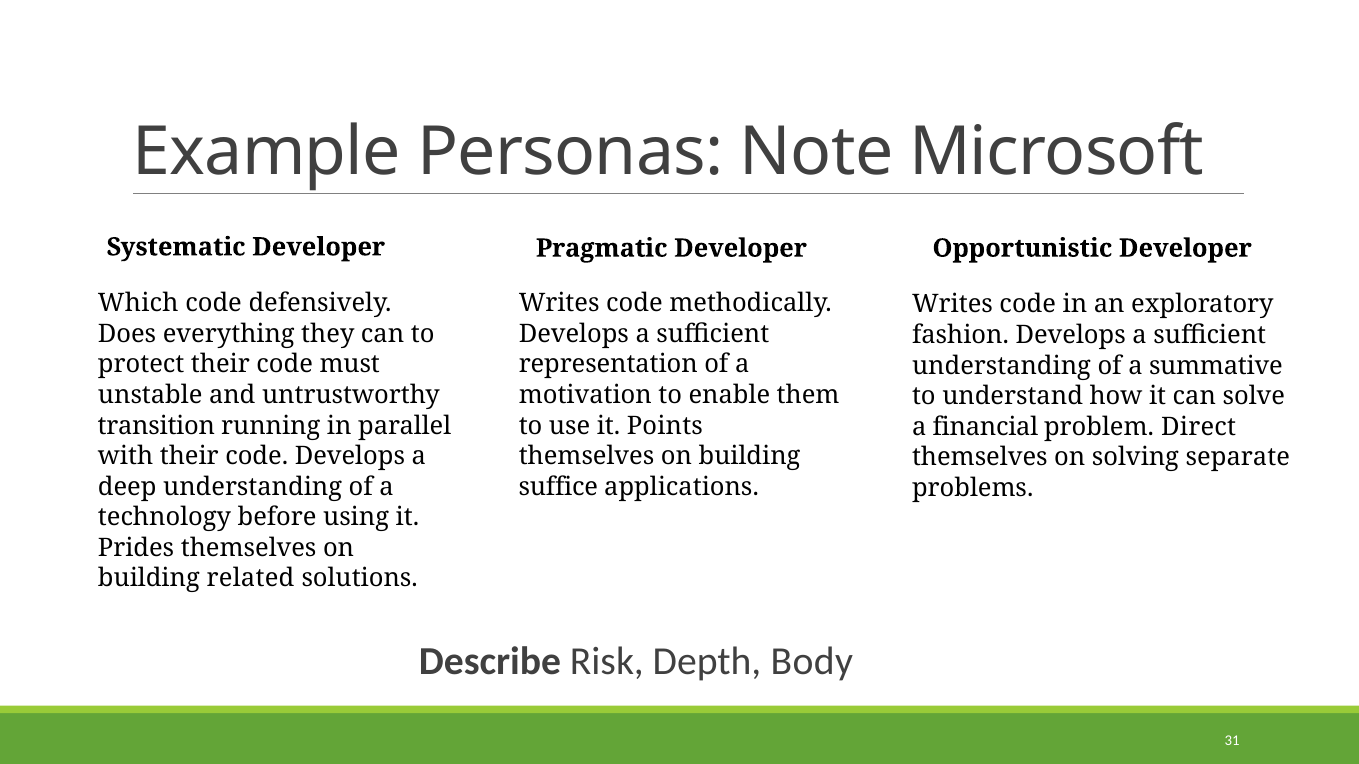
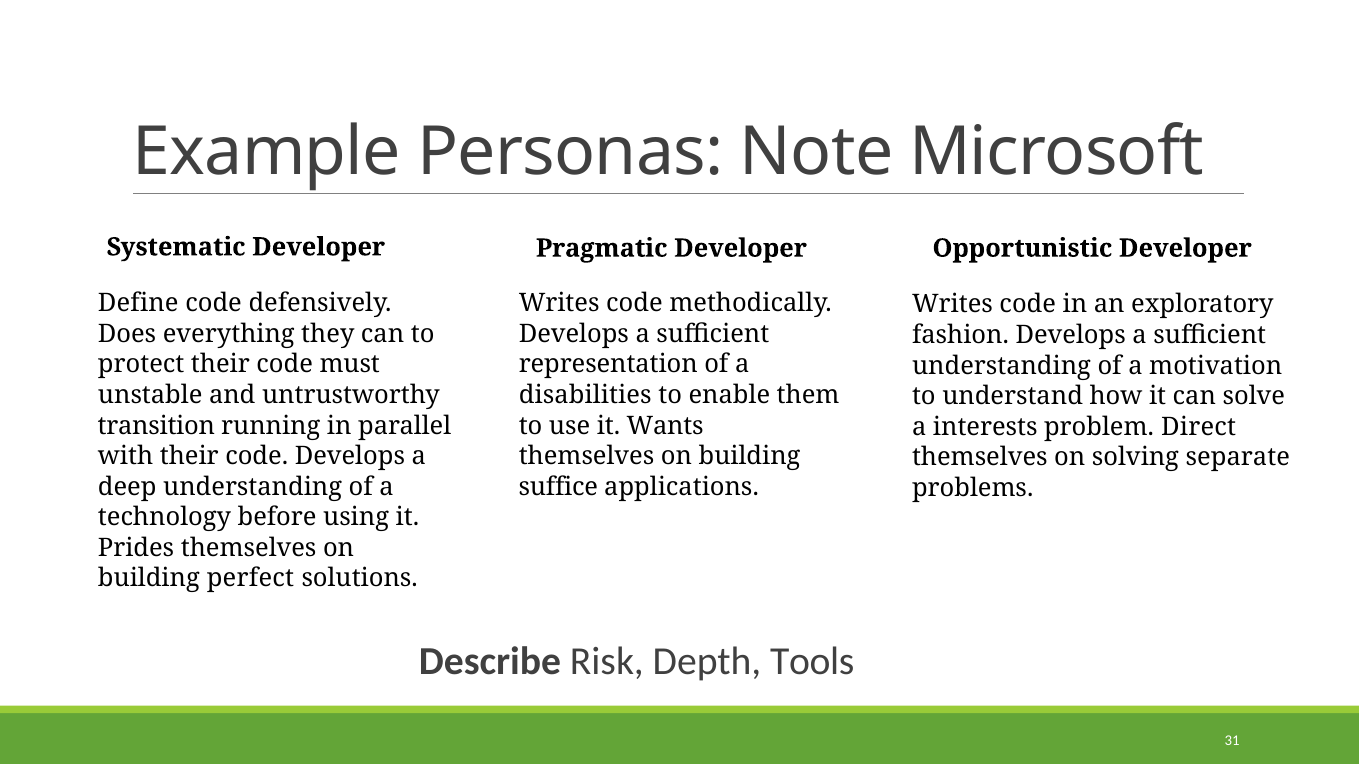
Which: Which -> Define
summative: summative -> motivation
motivation: motivation -> disabilities
Points: Points -> Wants
financial: financial -> interests
related: related -> perfect
Body: Body -> Tools
